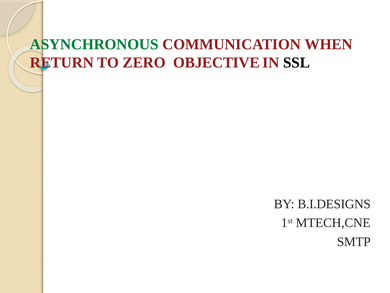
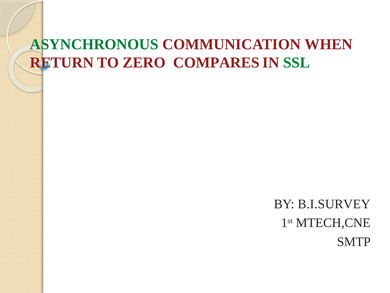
OBJECTIVE: OBJECTIVE -> COMPARES
SSL colour: black -> green
B.I.DESIGNS: B.I.DESIGNS -> B.I.SURVEY
